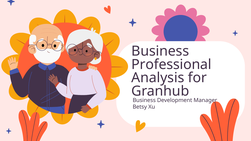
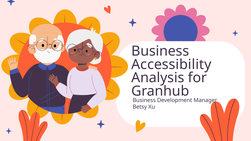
Professional: Professional -> Accessibility
